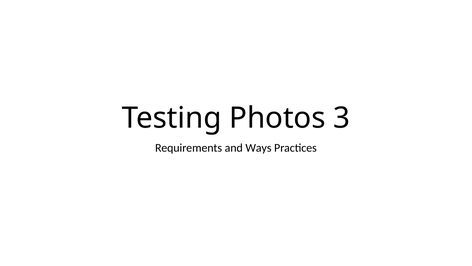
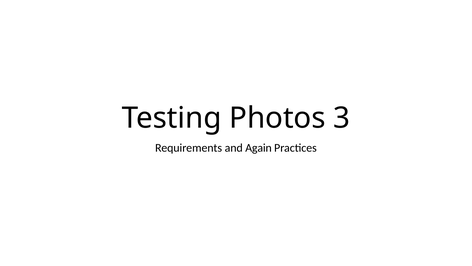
Ways: Ways -> Again
